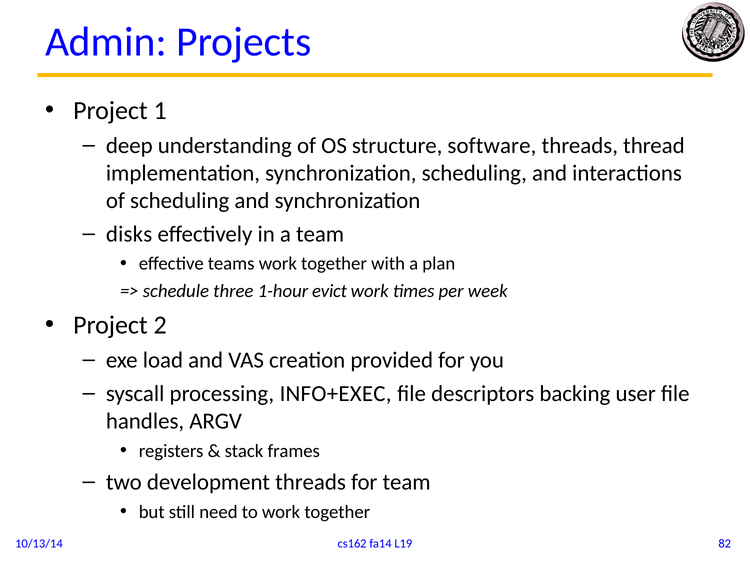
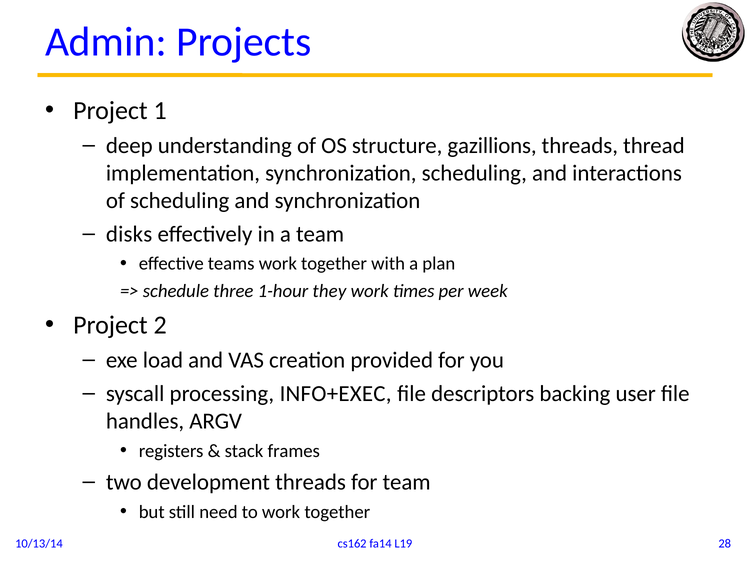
software: software -> gazillions
evict: evict -> they
82: 82 -> 28
